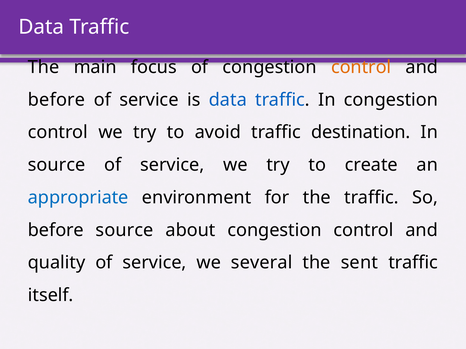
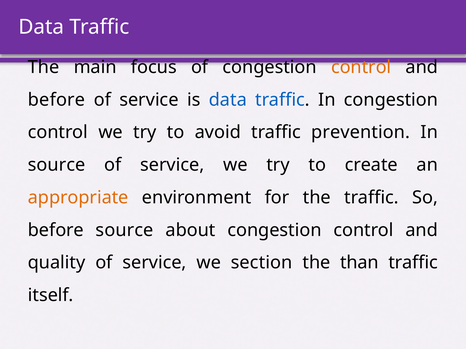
destination: destination -> prevention
appropriate colour: blue -> orange
several: several -> section
sent: sent -> than
